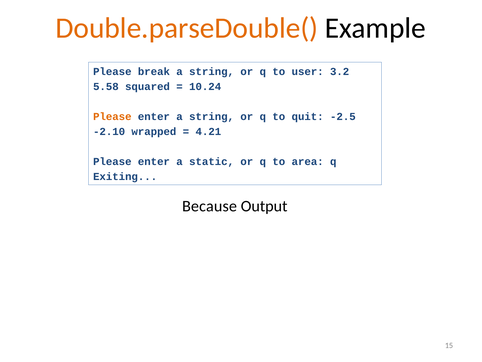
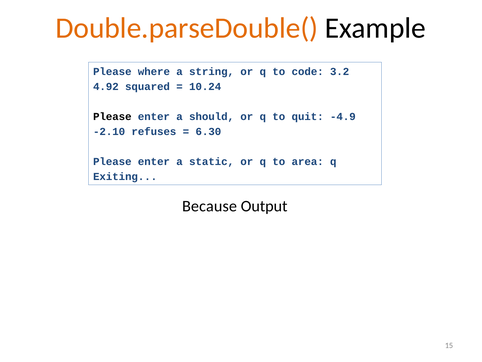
break: break -> where
user: user -> code
5.58: 5.58 -> 4.92
Please at (112, 116) colour: orange -> black
enter a string: string -> should
-2.5: -2.5 -> -4.9
wrapped: wrapped -> refuses
4.21: 4.21 -> 6.30
